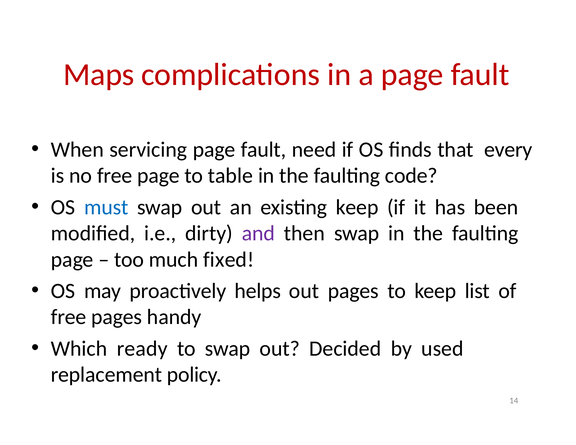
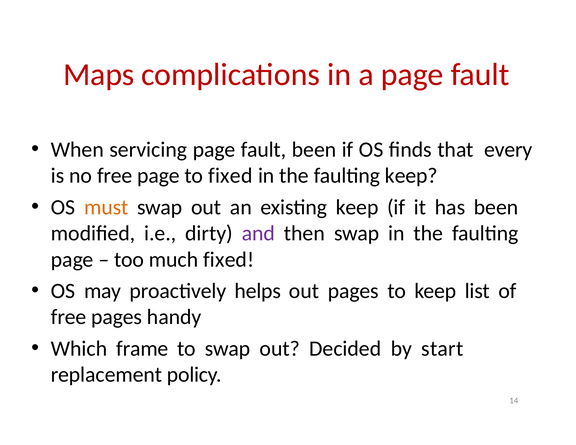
fault need: need -> been
to table: table -> fixed
faulting code: code -> keep
must colour: blue -> orange
ready: ready -> frame
used: used -> start
